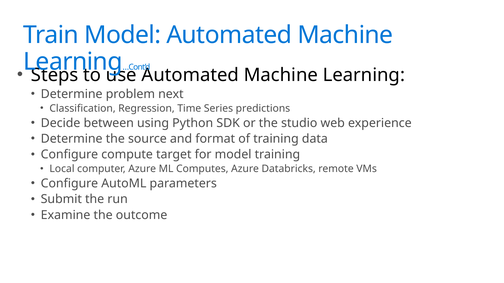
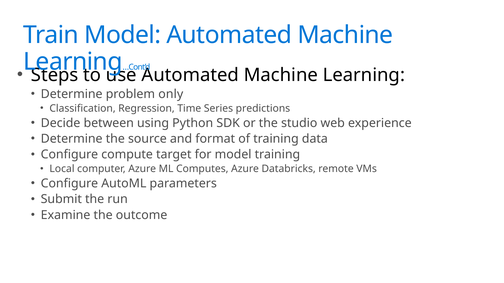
next: next -> only
